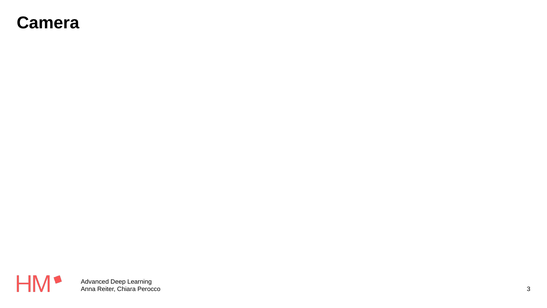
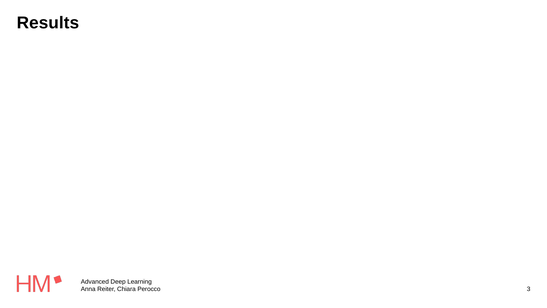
Camera: Camera -> Results
